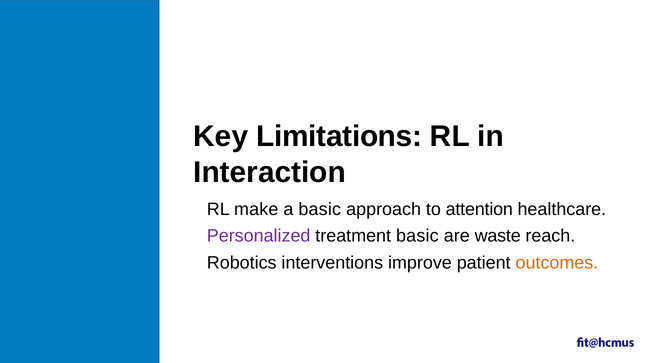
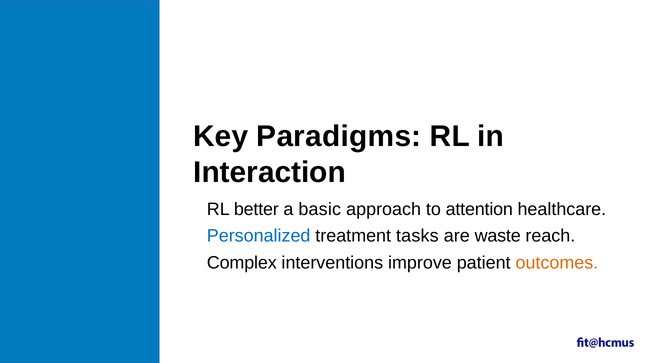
Limitations: Limitations -> Paradigms
make: make -> better
Personalized colour: purple -> blue
treatment basic: basic -> tasks
Robotics: Robotics -> Complex
